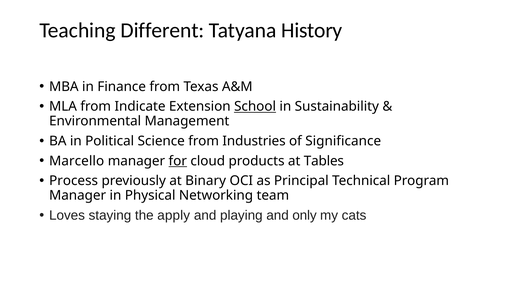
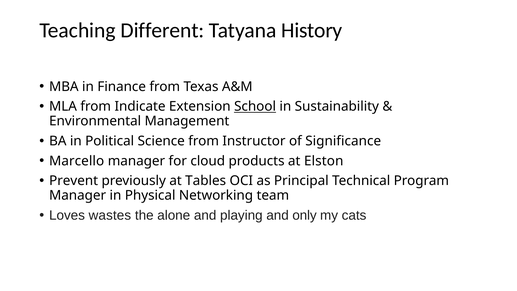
Industries: Industries -> Instructor
for underline: present -> none
Tables: Tables -> Elston
Process: Process -> Prevent
Binary: Binary -> Tables
staying: staying -> wastes
apply: apply -> alone
